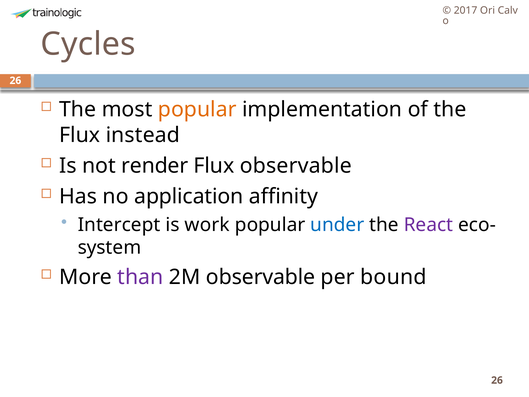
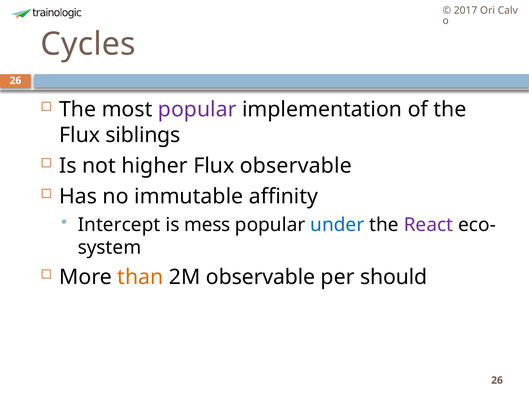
popular at (197, 109) colour: orange -> purple
instead: instead -> siblings
render: render -> higher
application: application -> immutable
work: work -> mess
than colour: purple -> orange
bound: bound -> should
